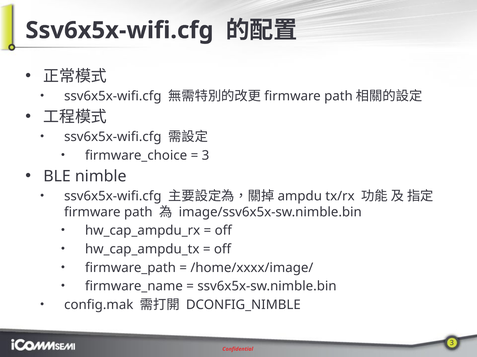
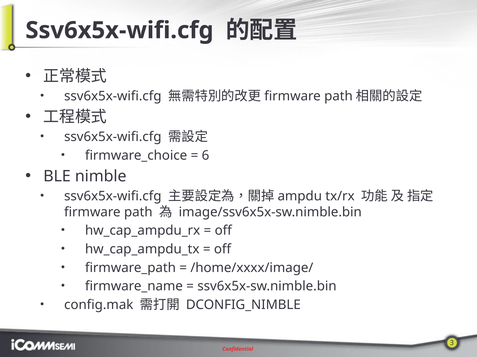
3 at (206, 156): 3 -> 6
